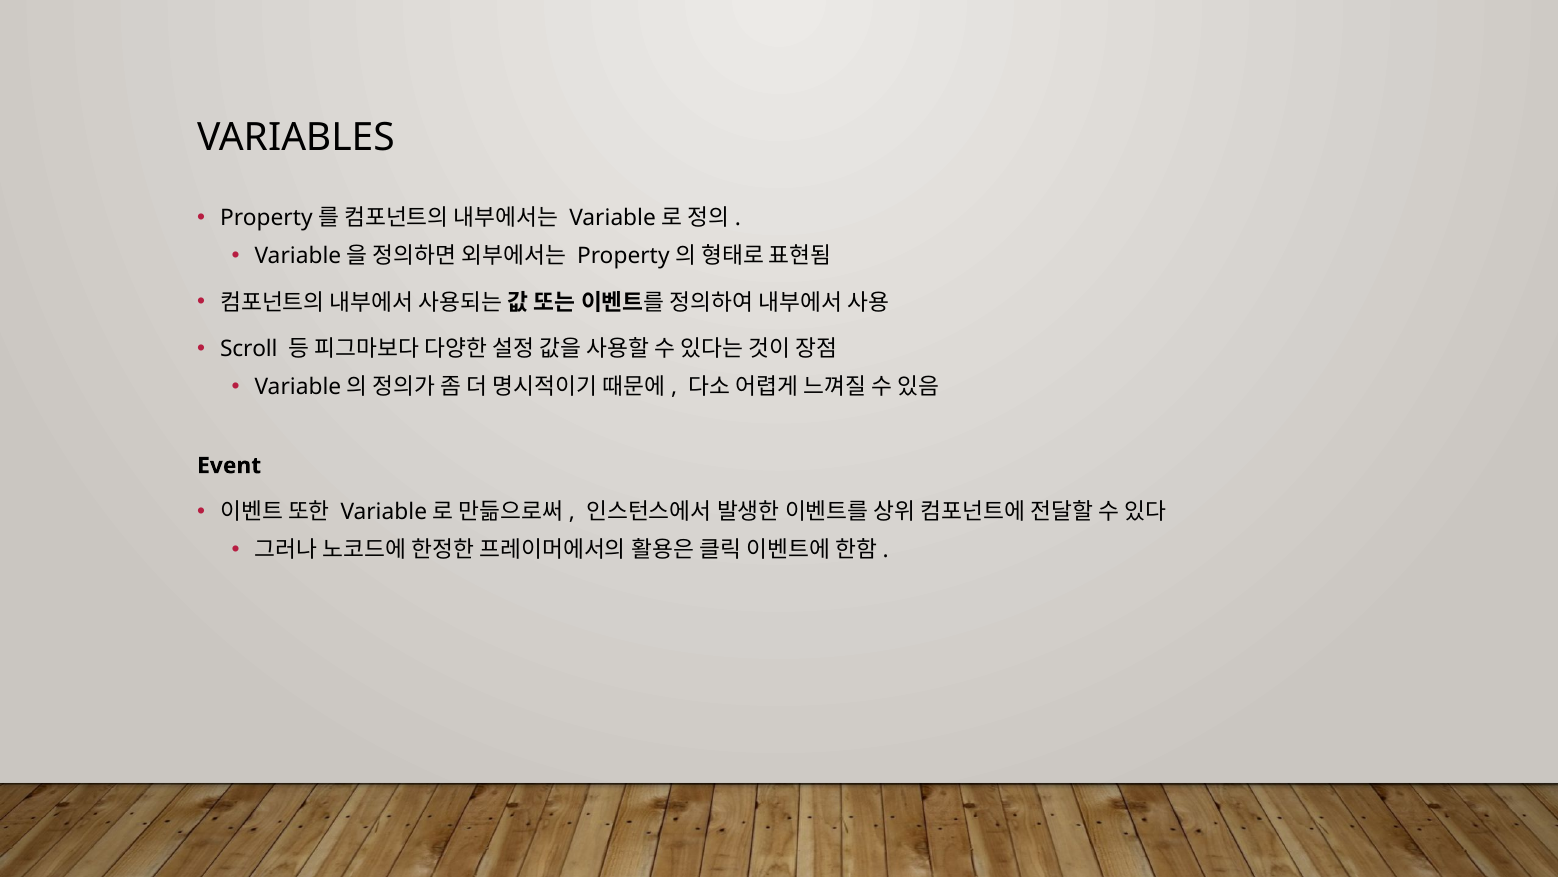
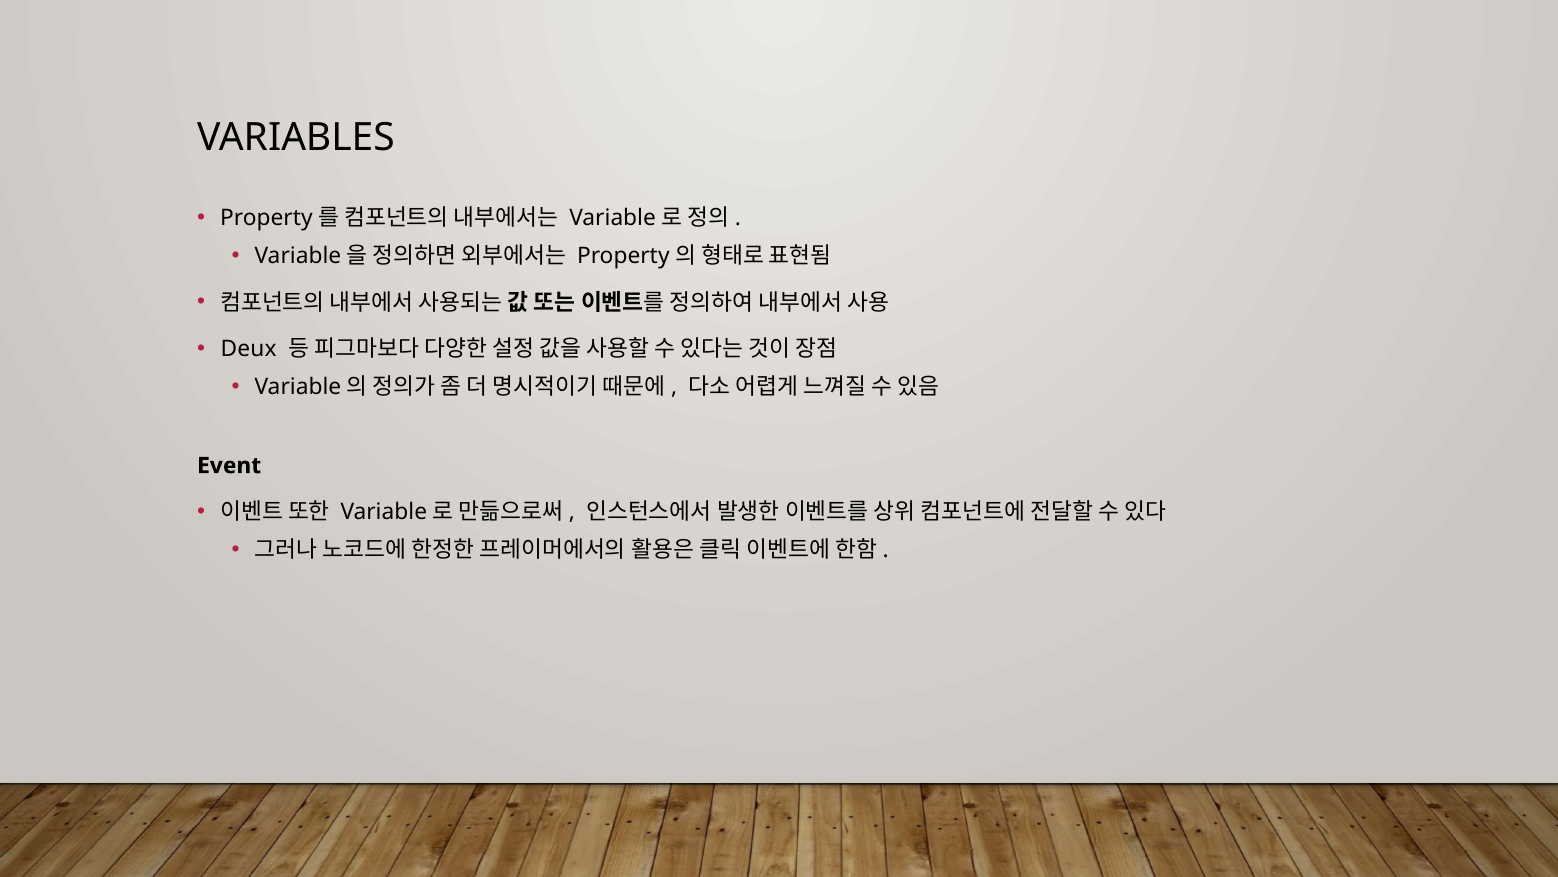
Scroll: Scroll -> Deux
